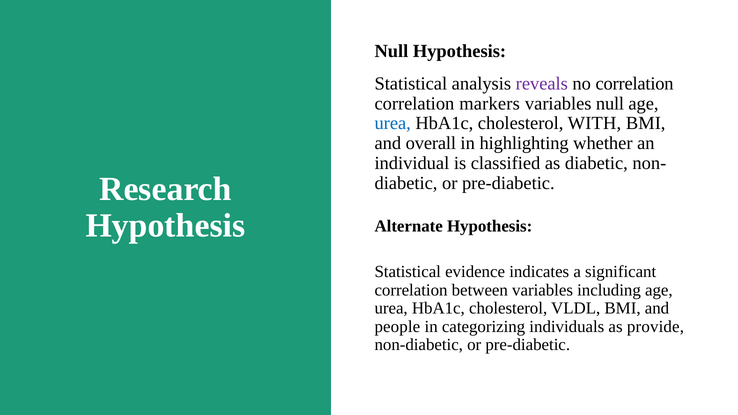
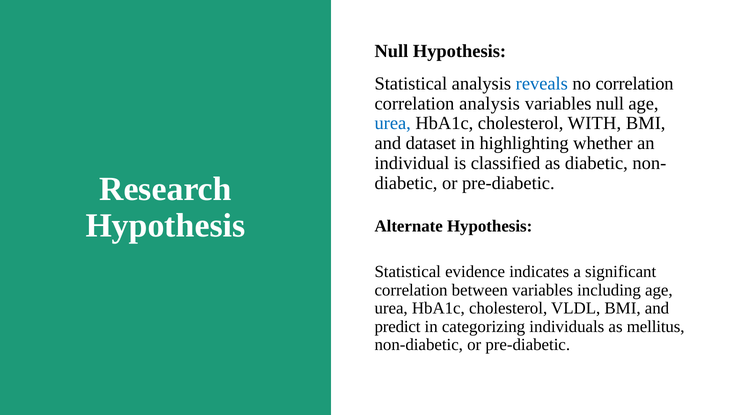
reveals colour: purple -> blue
correlation markers: markers -> analysis
overall: overall -> dataset
people: people -> predict
provide: provide -> mellitus
